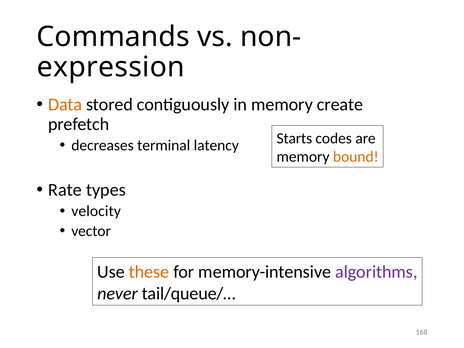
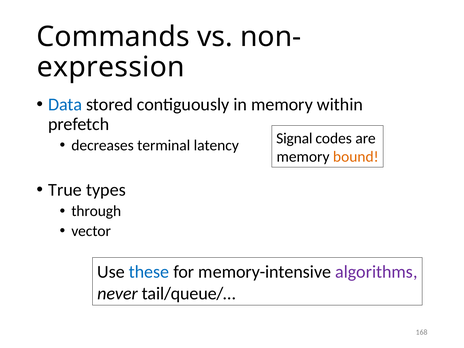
Data colour: orange -> blue
create: create -> within
Starts: Starts -> Signal
Rate: Rate -> True
velocity: velocity -> through
these colour: orange -> blue
